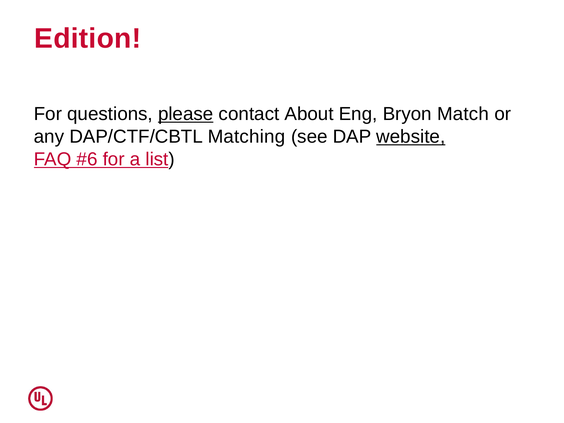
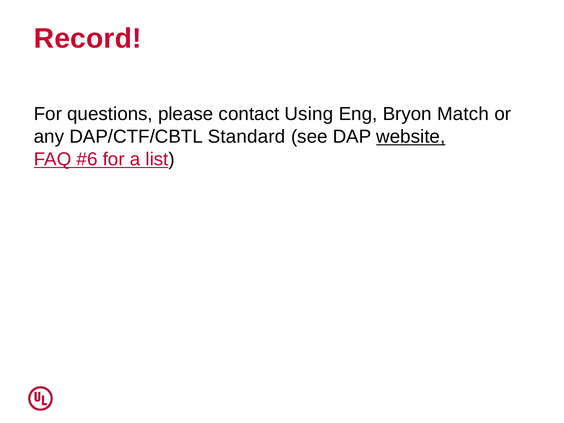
Edition: Edition -> Record
please underline: present -> none
About: About -> Using
Matching: Matching -> Standard
